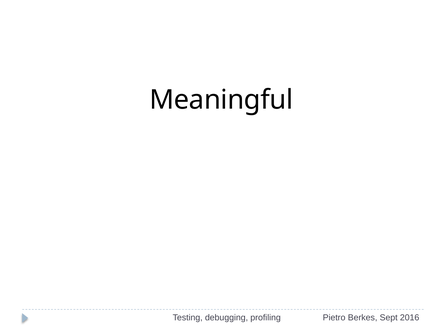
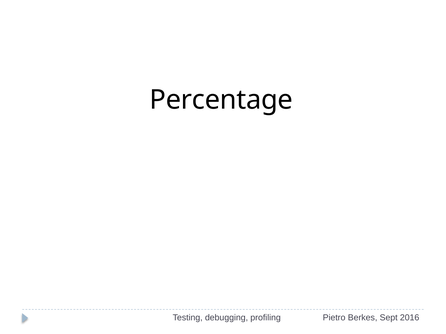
Meaningful: Meaningful -> Percentage
